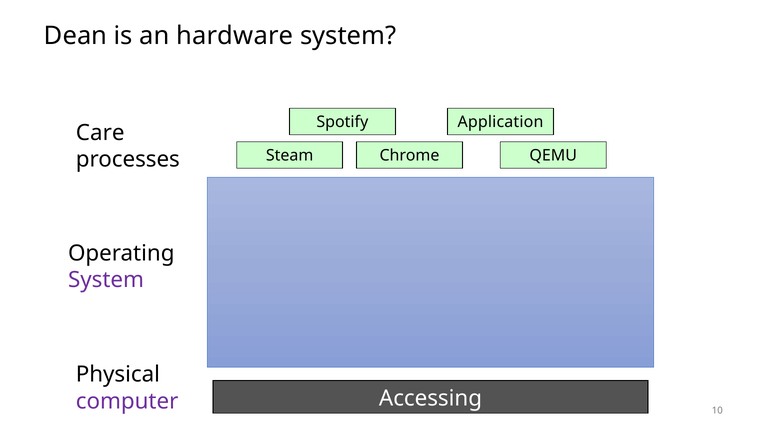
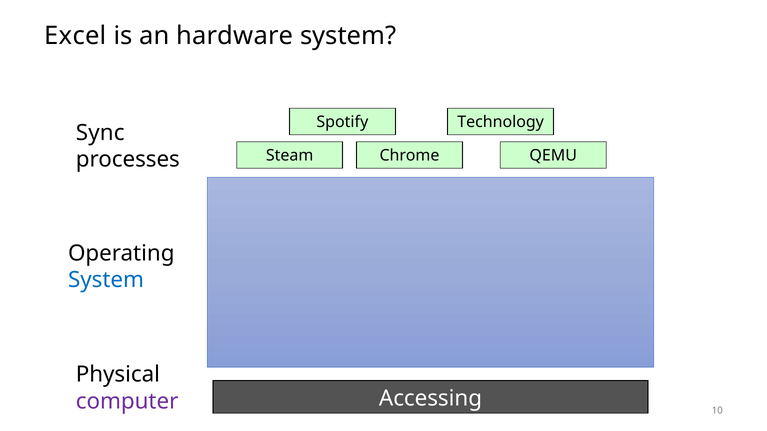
Dean: Dean -> Excel
Application: Application -> Technology
Care: Care -> Sync
System at (106, 280) colour: purple -> blue
